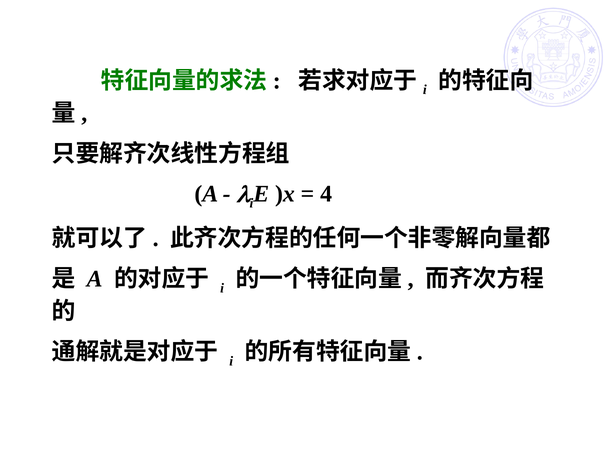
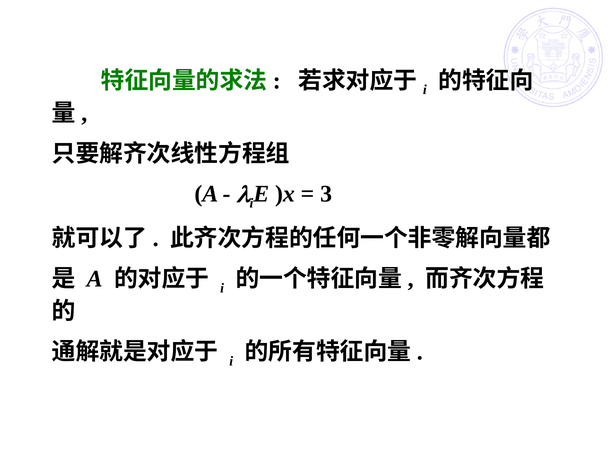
4: 4 -> 3
